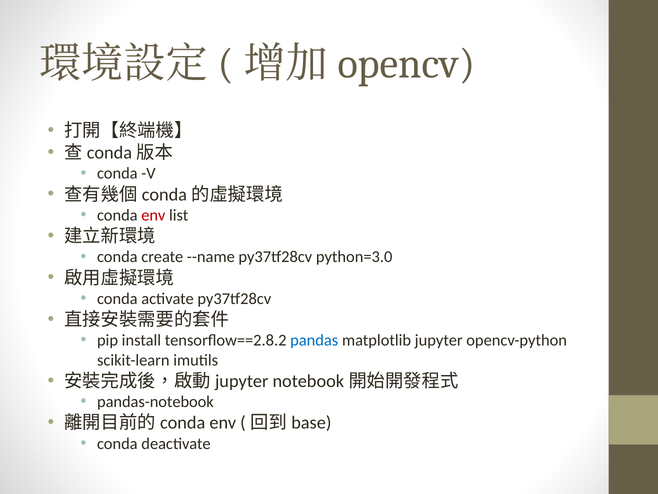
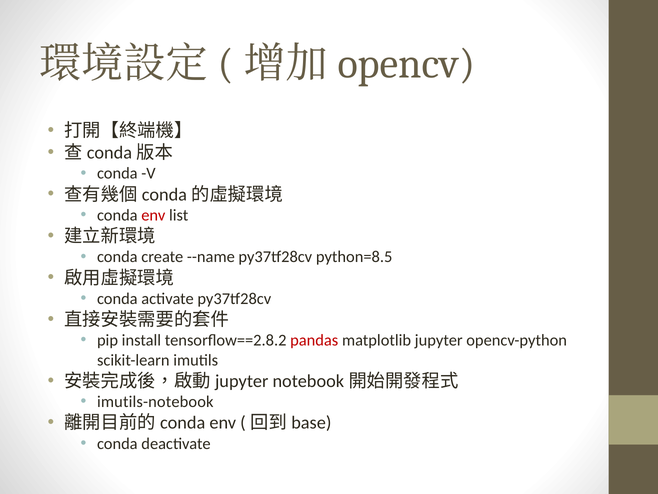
python=3.0: python=3.0 -> python=8.5
pandas colour: blue -> red
pandas-notebook: pandas-notebook -> imutils-notebook
